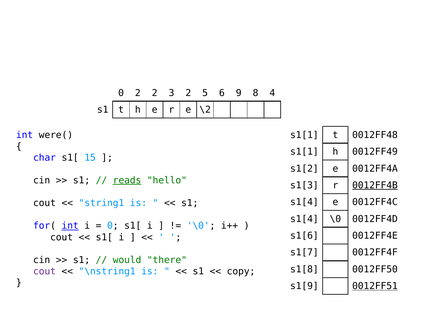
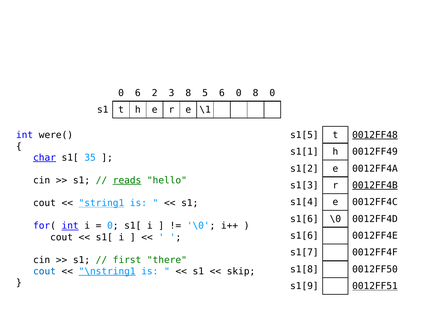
0 2: 2 -> 6
3 2: 2 -> 8
6 9: 9 -> 0
8 4: 4 -> 0
\2: \2 -> \1
s1[1 at (304, 135): s1[1 -> s1[5
0012FF48 underline: none -> present
char underline: none -> present
15: 15 -> 35
string1 underline: none -> present
s1[4 at (304, 219): s1[4 -> s1[6
would: would -> first
cout at (45, 272) colour: purple -> blue
\nstring1 underline: none -> present
copy: copy -> skip
